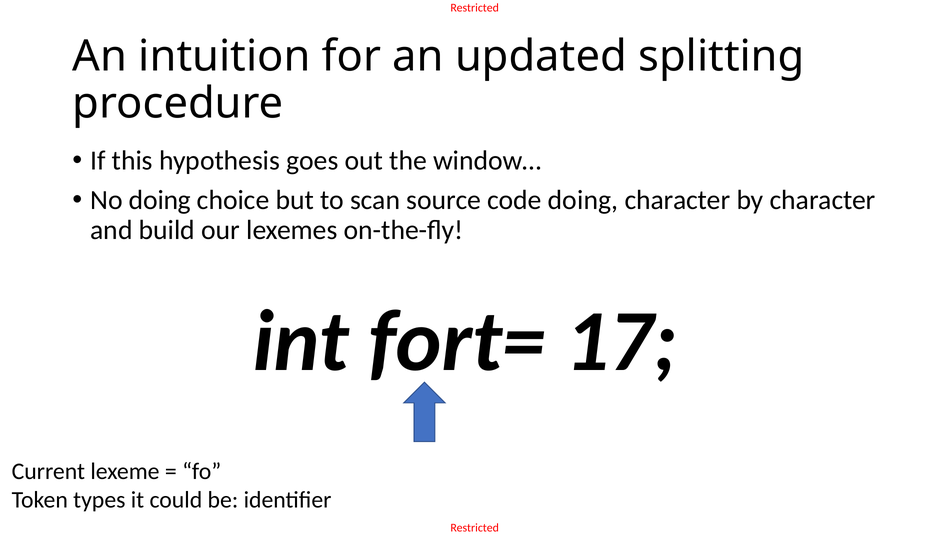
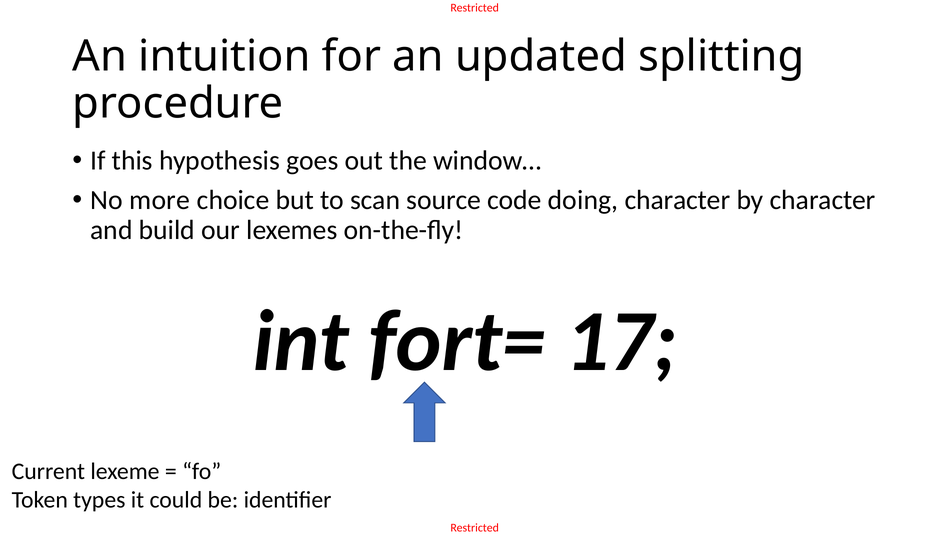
No doing: doing -> more
